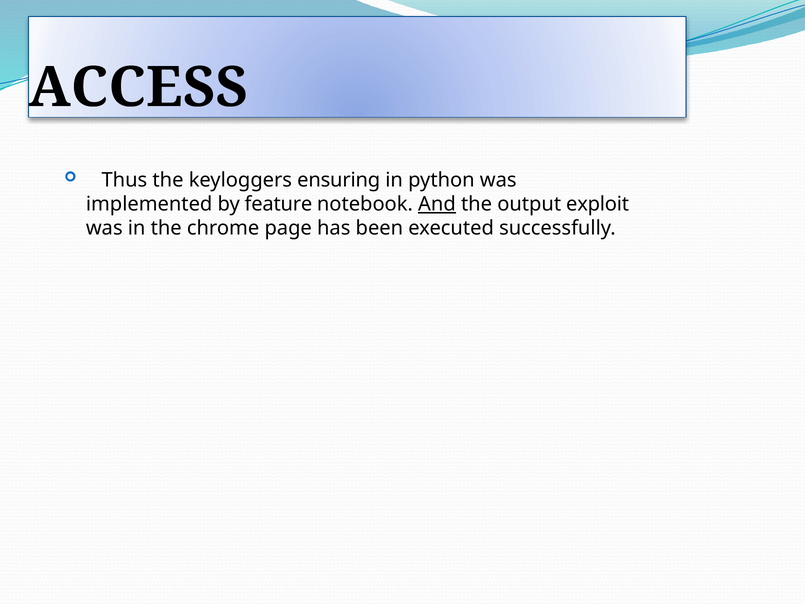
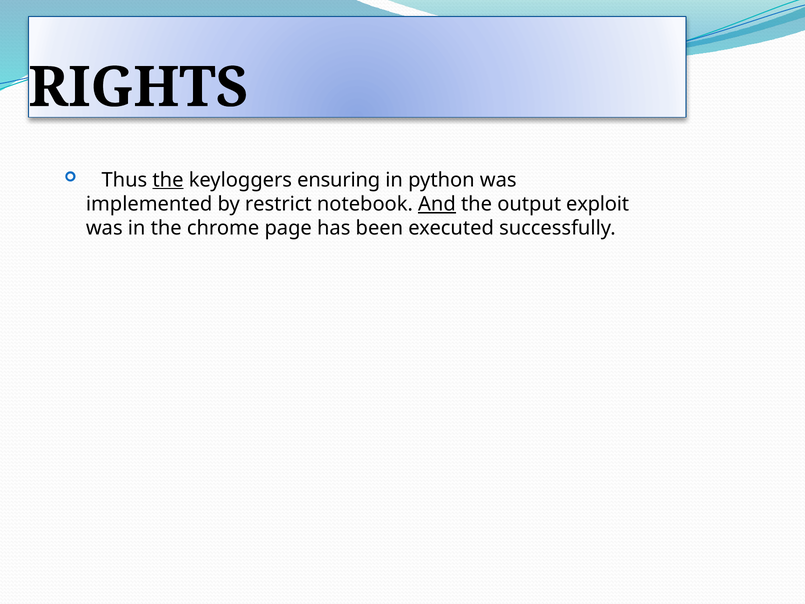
ACCESS: ACCESS -> RIGHTS
the at (168, 180) underline: none -> present
feature: feature -> restrict
